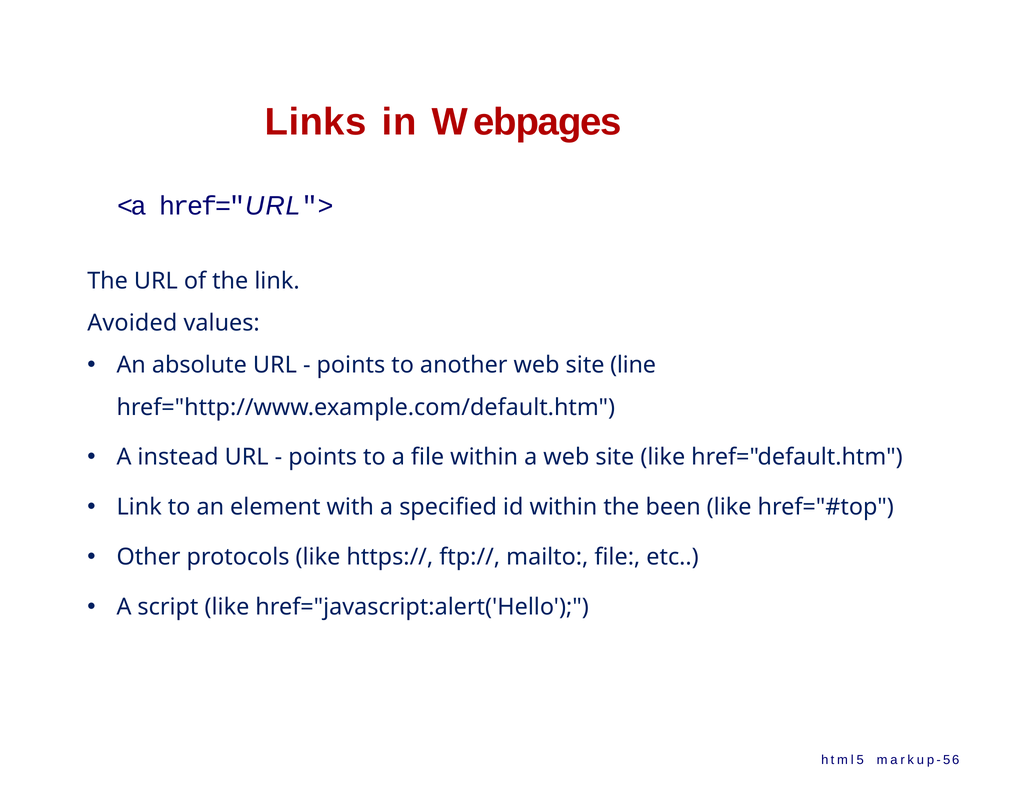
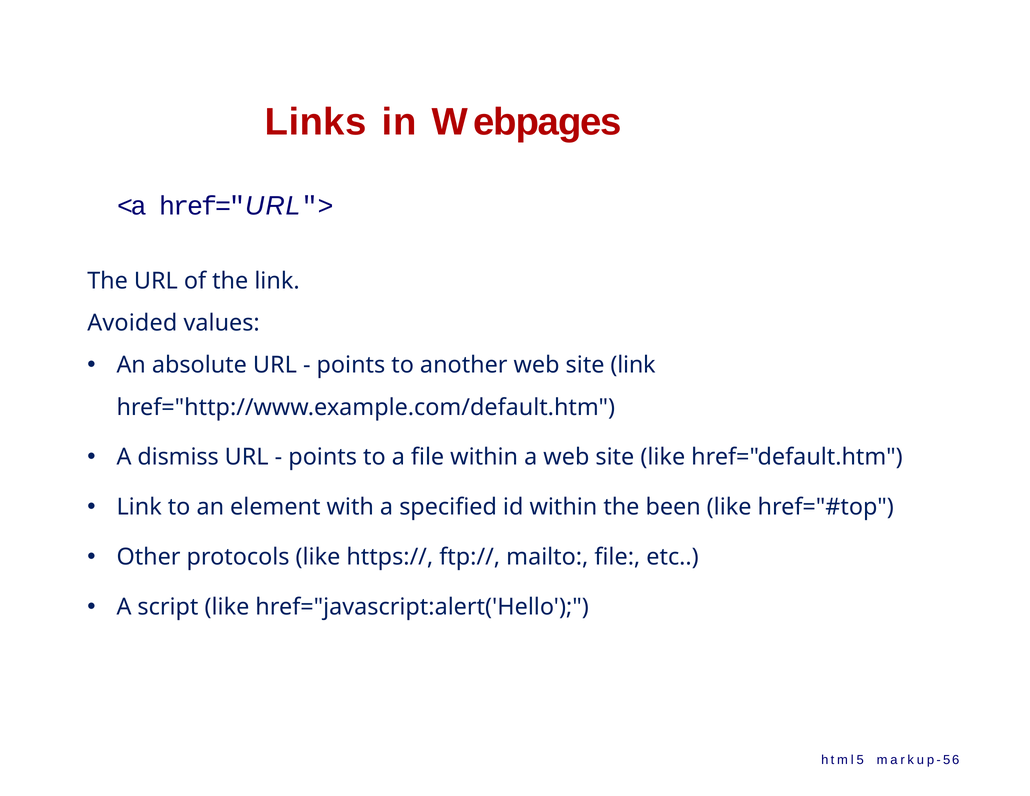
site line: line -> link
instead: instead -> dismiss
